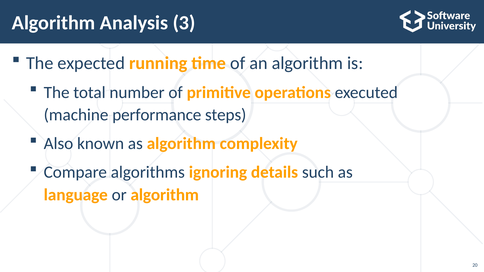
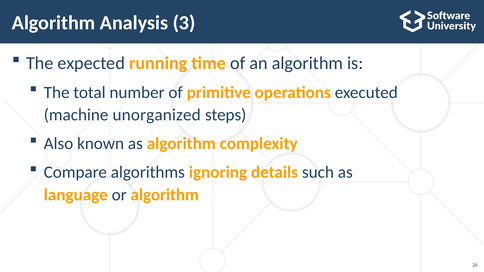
performance: performance -> unorganized
